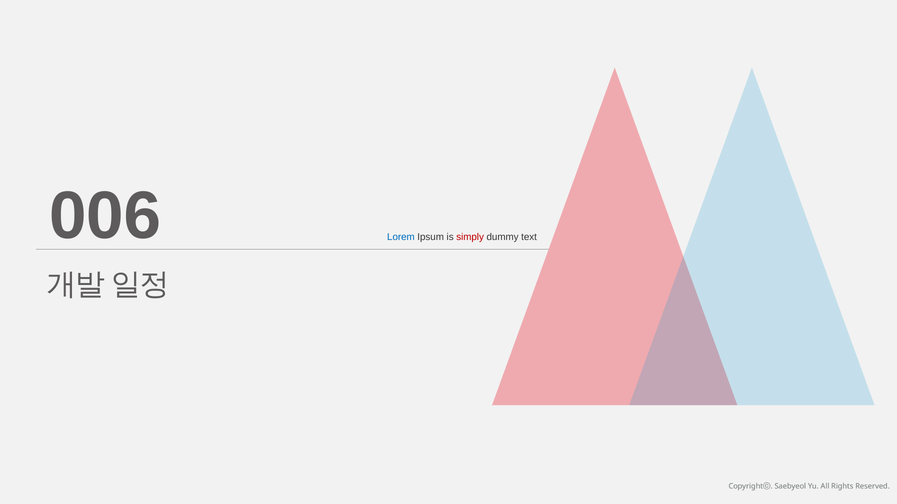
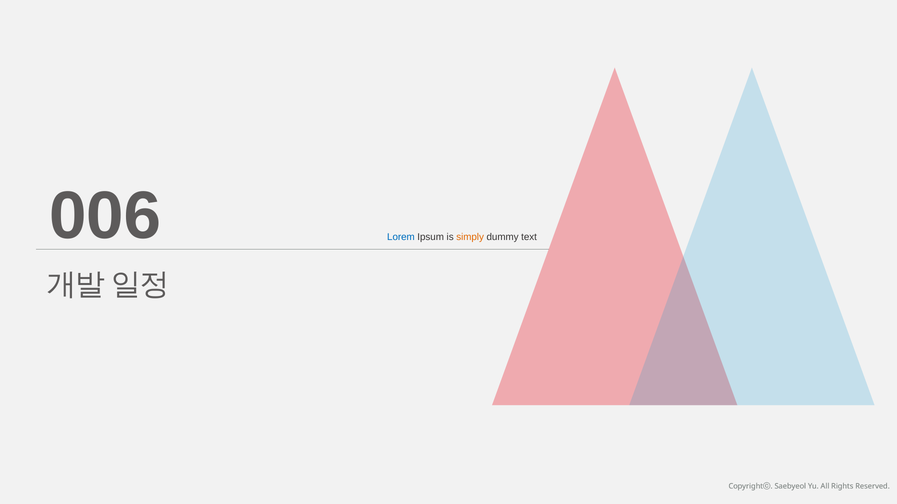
simply colour: red -> orange
